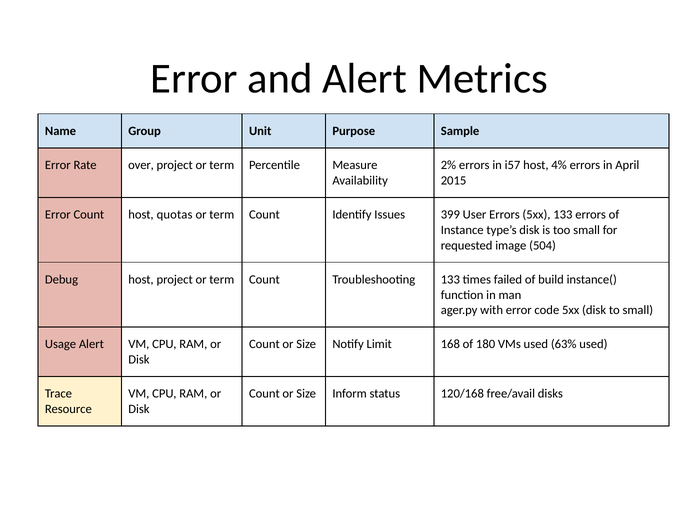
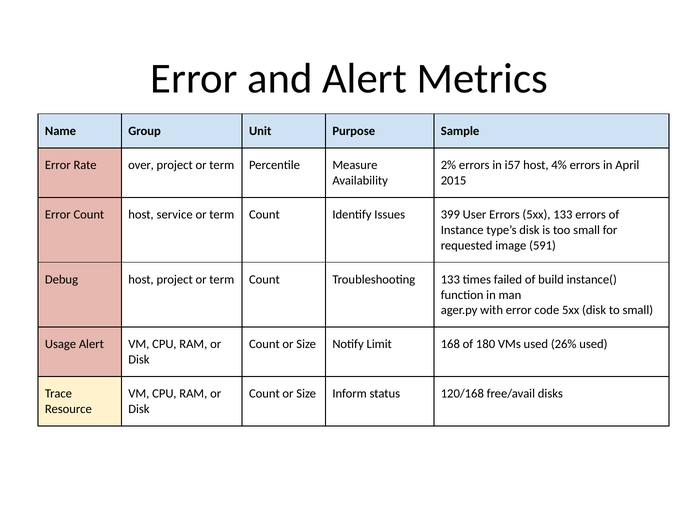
quotas: quotas -> service
504: 504 -> 591
63%: 63% -> 26%
